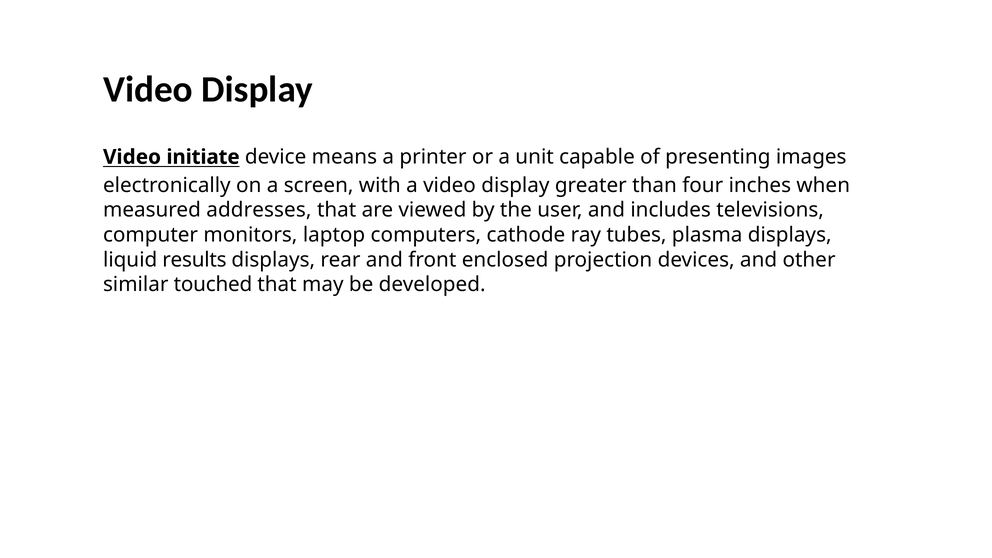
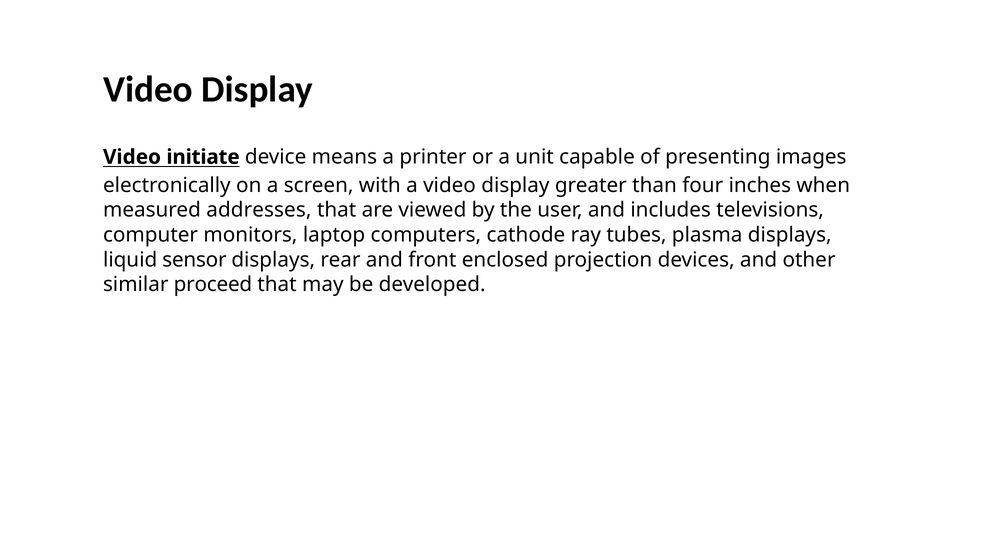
results: results -> sensor
touched: touched -> proceed
